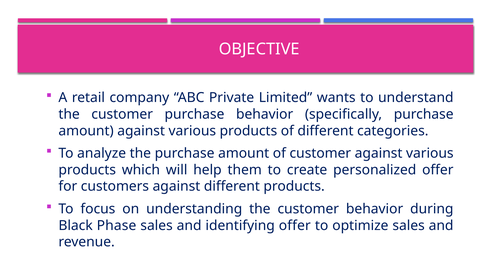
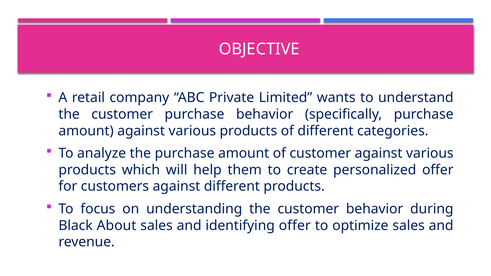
Phase: Phase -> About
